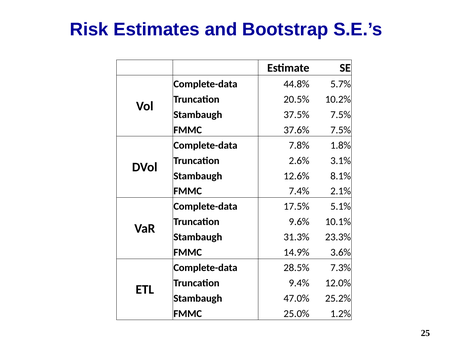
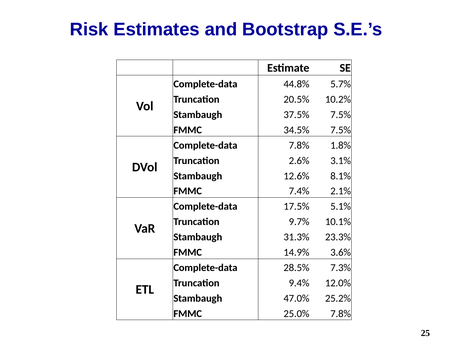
37.6%: 37.6% -> 34.5%
9.6%: 9.6% -> 9.7%
25.0% 1.2%: 1.2% -> 7.8%
